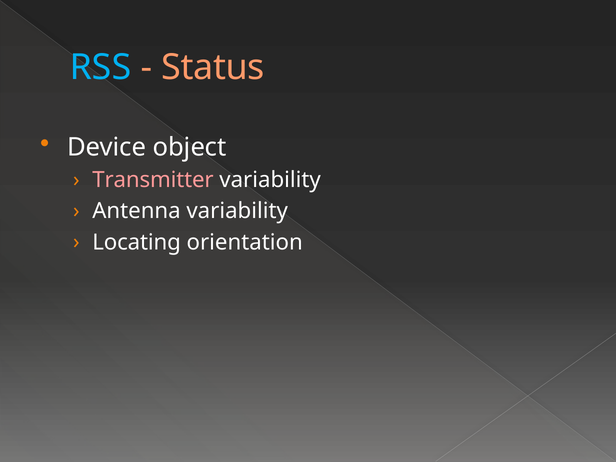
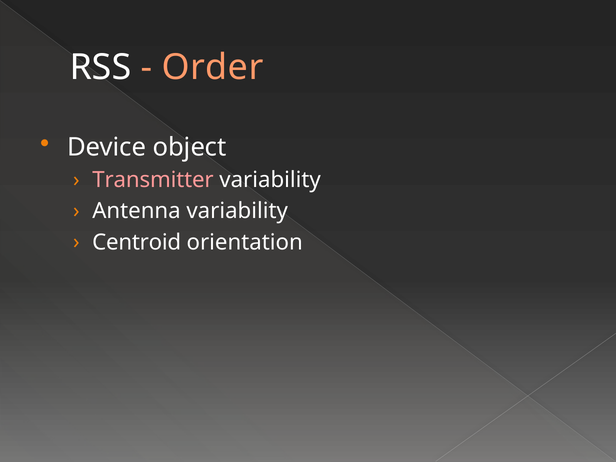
RSS colour: light blue -> white
Status: Status -> Order
Locating: Locating -> Centroid
